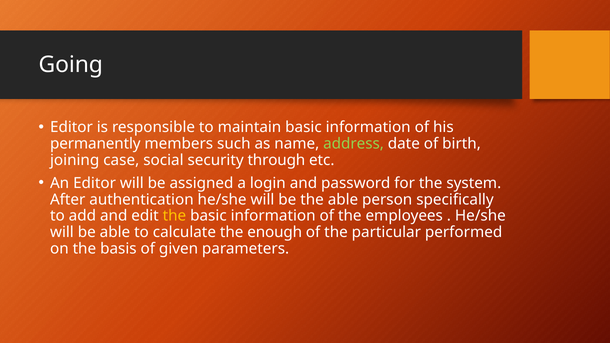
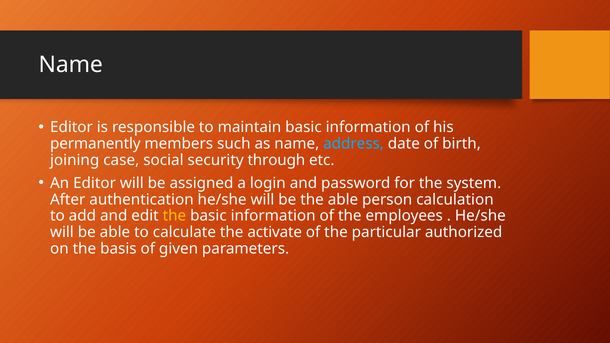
Going at (71, 65): Going -> Name
address colour: light green -> light blue
speciﬁcally: speciﬁcally -> calculation
enough: enough -> activate
performed: performed -> authorized
